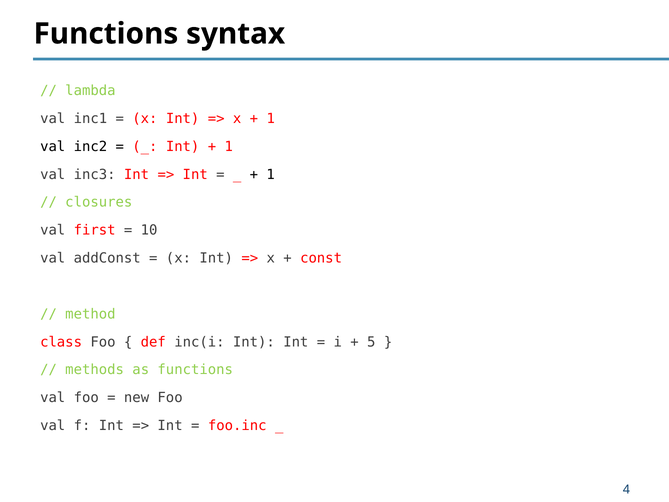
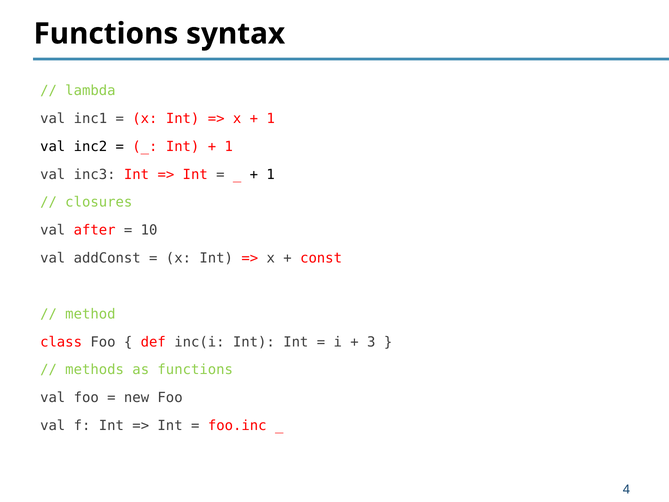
first: first -> after
5: 5 -> 3
